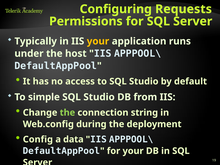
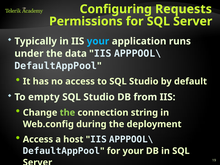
your at (98, 41) colour: yellow -> light blue
host: host -> data
simple: simple -> empty
Config at (38, 139): Config -> Access
data: data -> host
